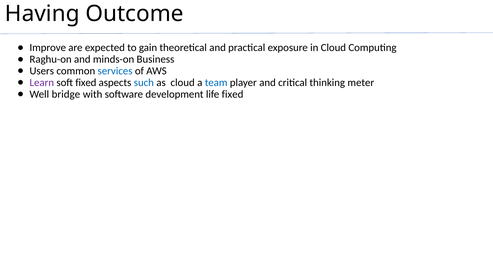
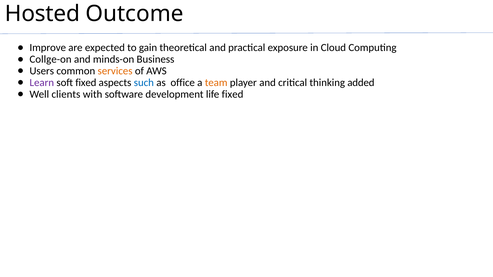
Having: Having -> Hosted
Raghu-on: Raghu-on -> Collge-on
services colour: blue -> orange
as cloud: cloud -> office
team colour: blue -> orange
meter: meter -> added
bridge: bridge -> clients
